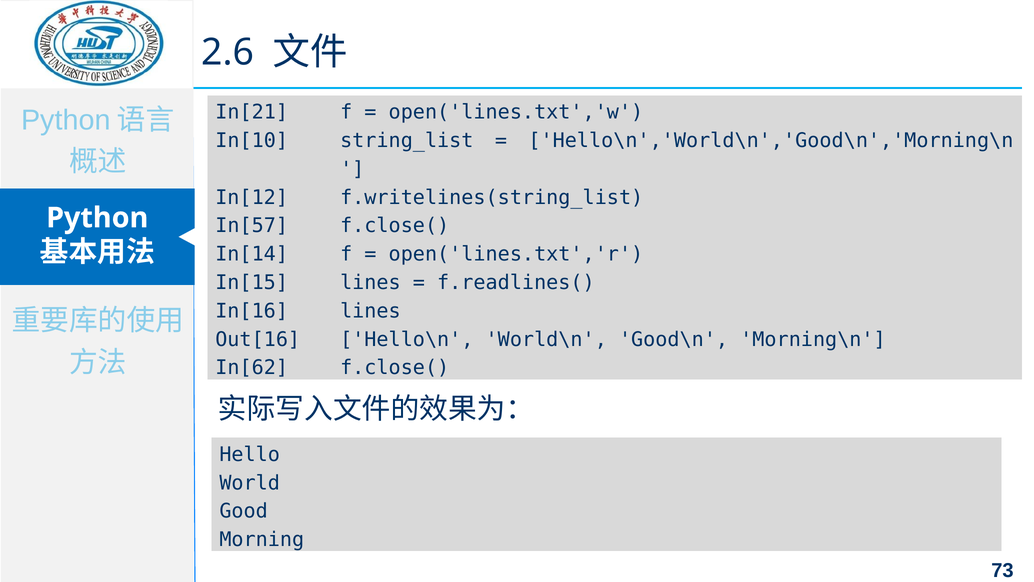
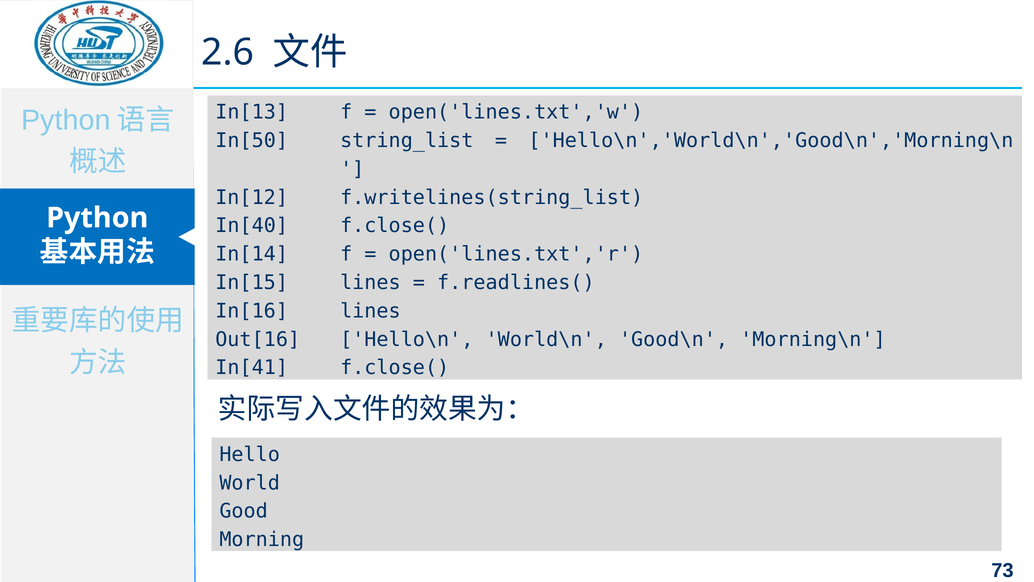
In[21: In[21 -> In[13
In[10: In[10 -> In[50
In[57: In[57 -> In[40
In[62: In[62 -> In[41
